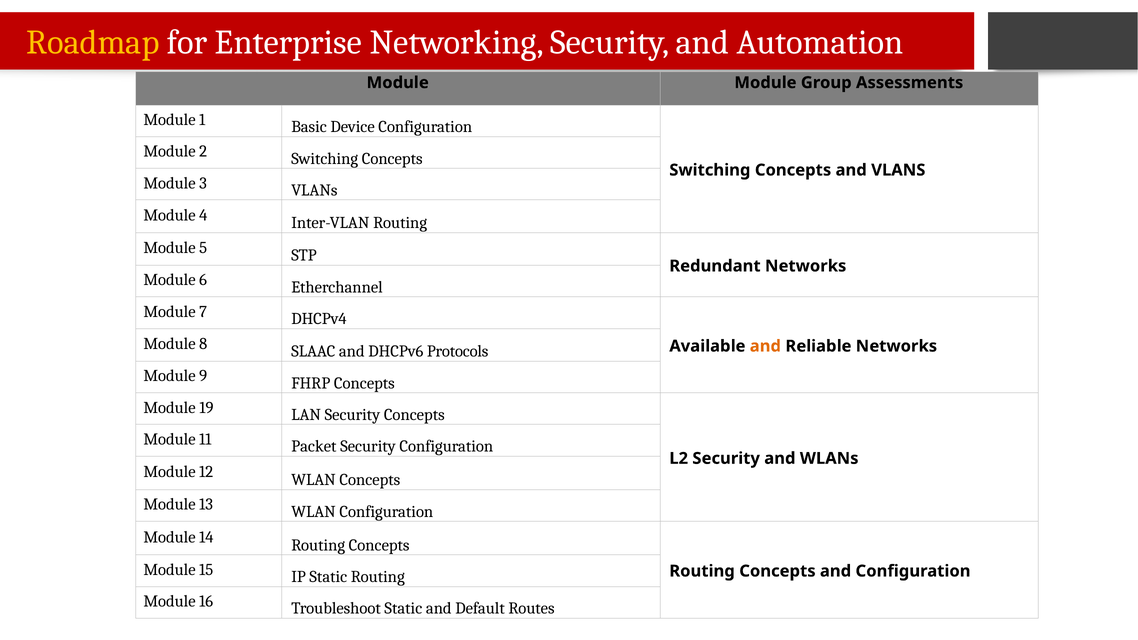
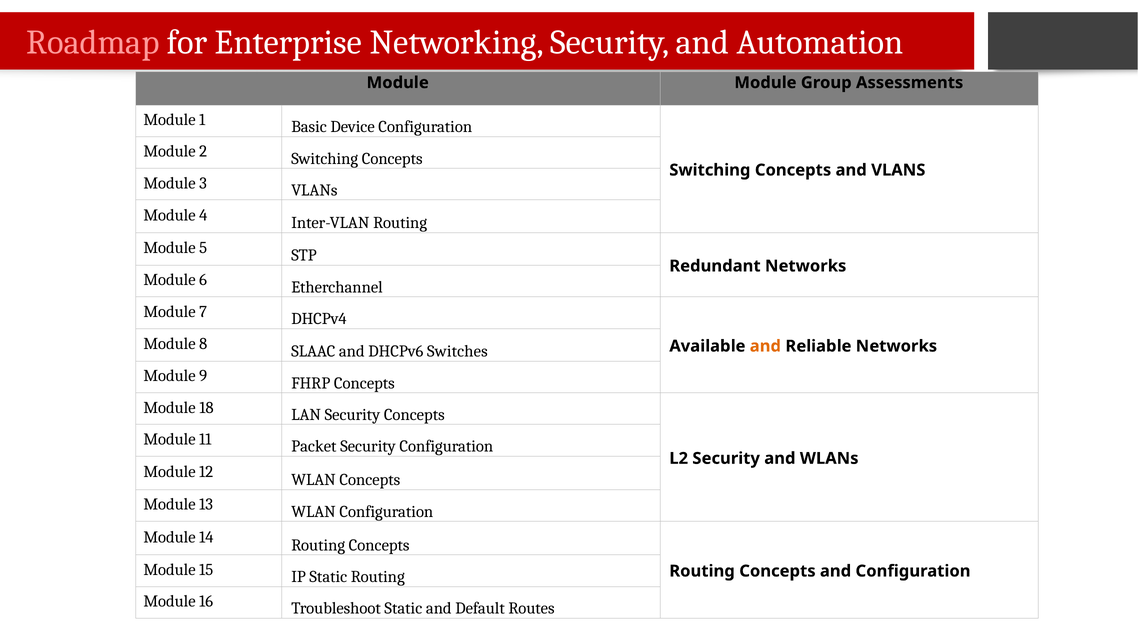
Roadmap colour: yellow -> pink
Protocols: Protocols -> Switches
19: 19 -> 18
